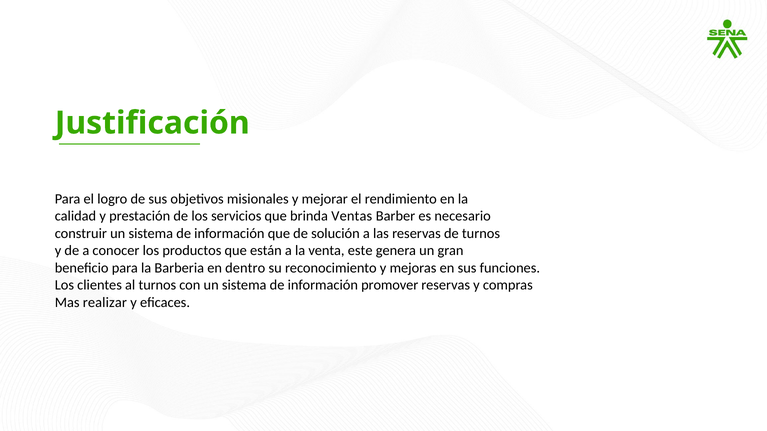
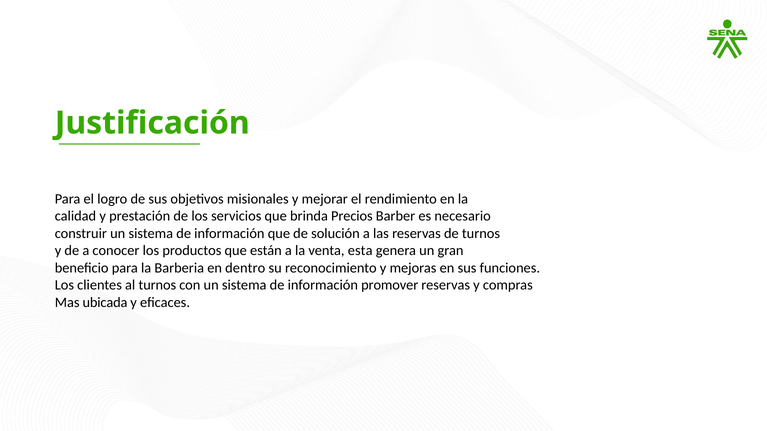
Ventas: Ventas -> Precios
este: este -> esta
realizar: realizar -> ubicada
